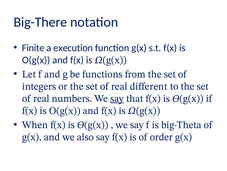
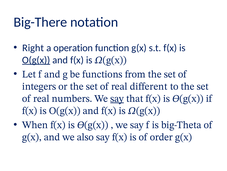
Finite: Finite -> Right
execution: execution -> operation
O(g(x at (36, 60) underline: none -> present
